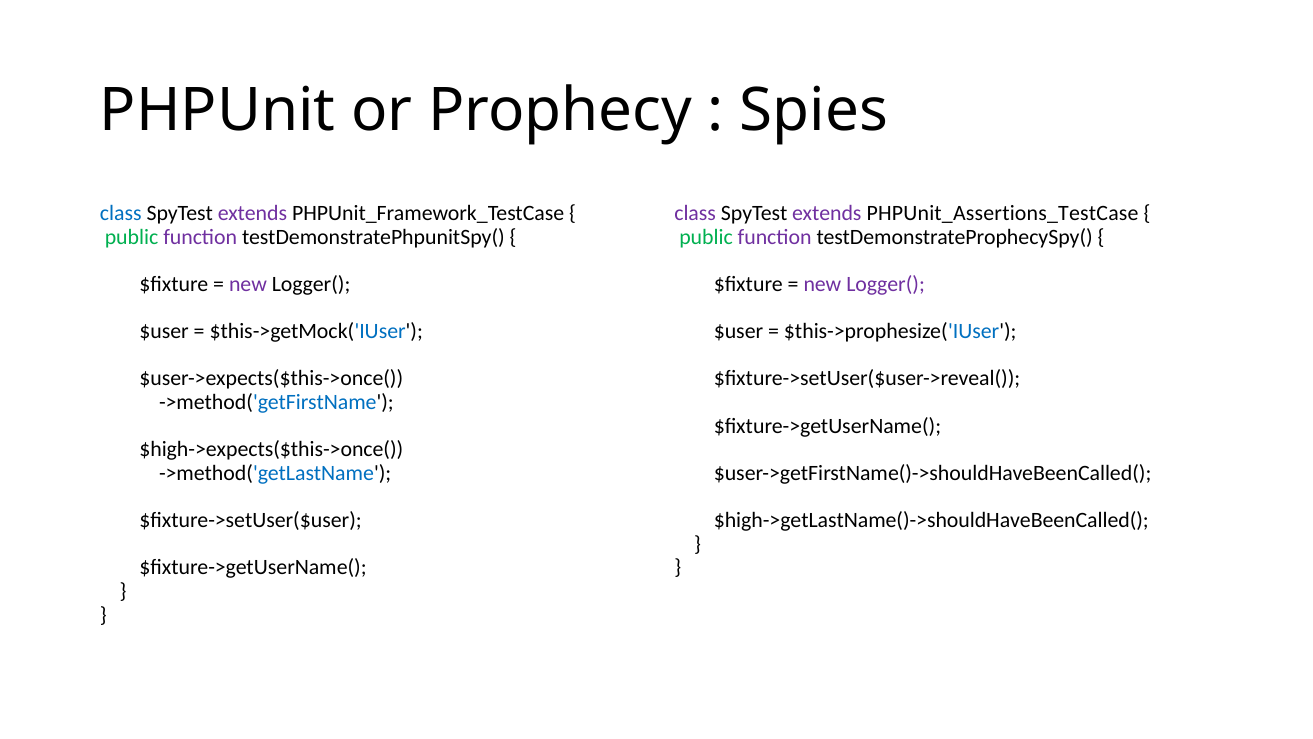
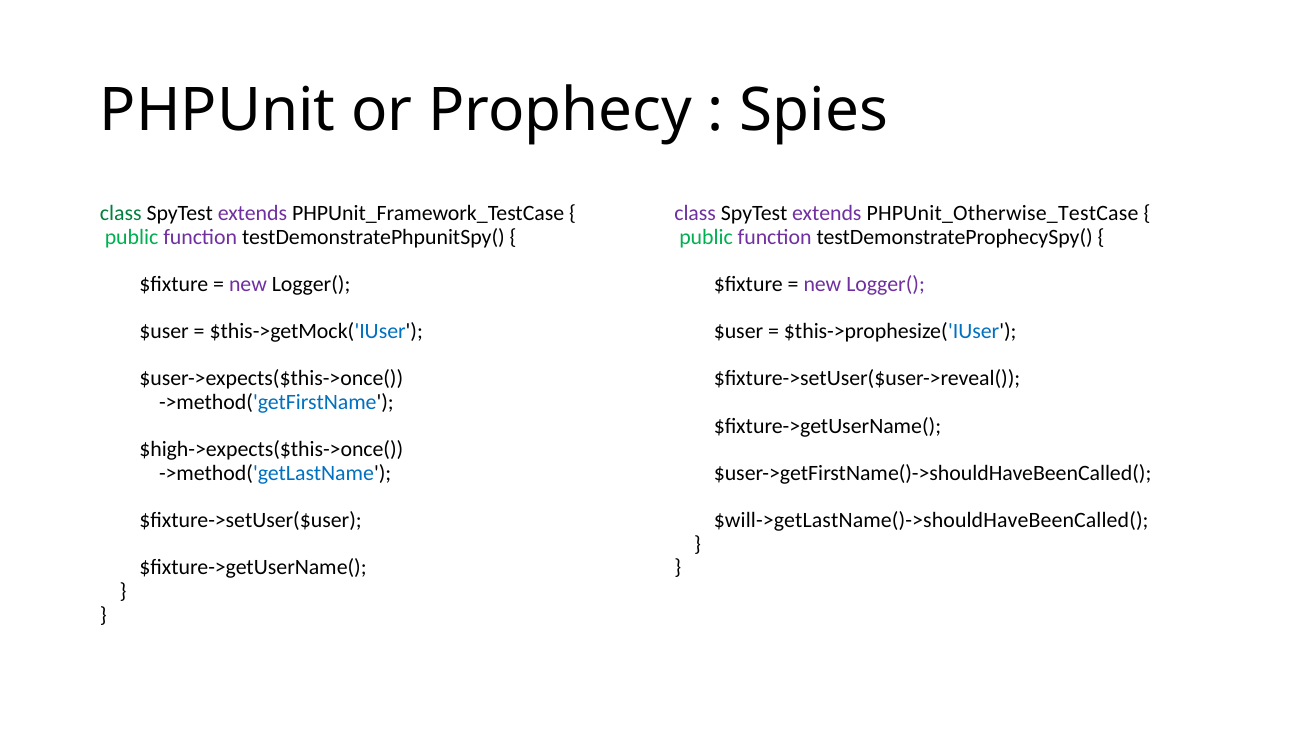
class at (121, 213) colour: blue -> green
PHPUnit_Assertions_TestCase: PHPUnit_Assertions_TestCase -> PHPUnit_Otherwise_TestCase
$high->getLastName()->shouldHaveBeenCalled(: $high->getLastName()->shouldHaveBeenCalled( -> $will->getLastName()->shouldHaveBeenCalled(
